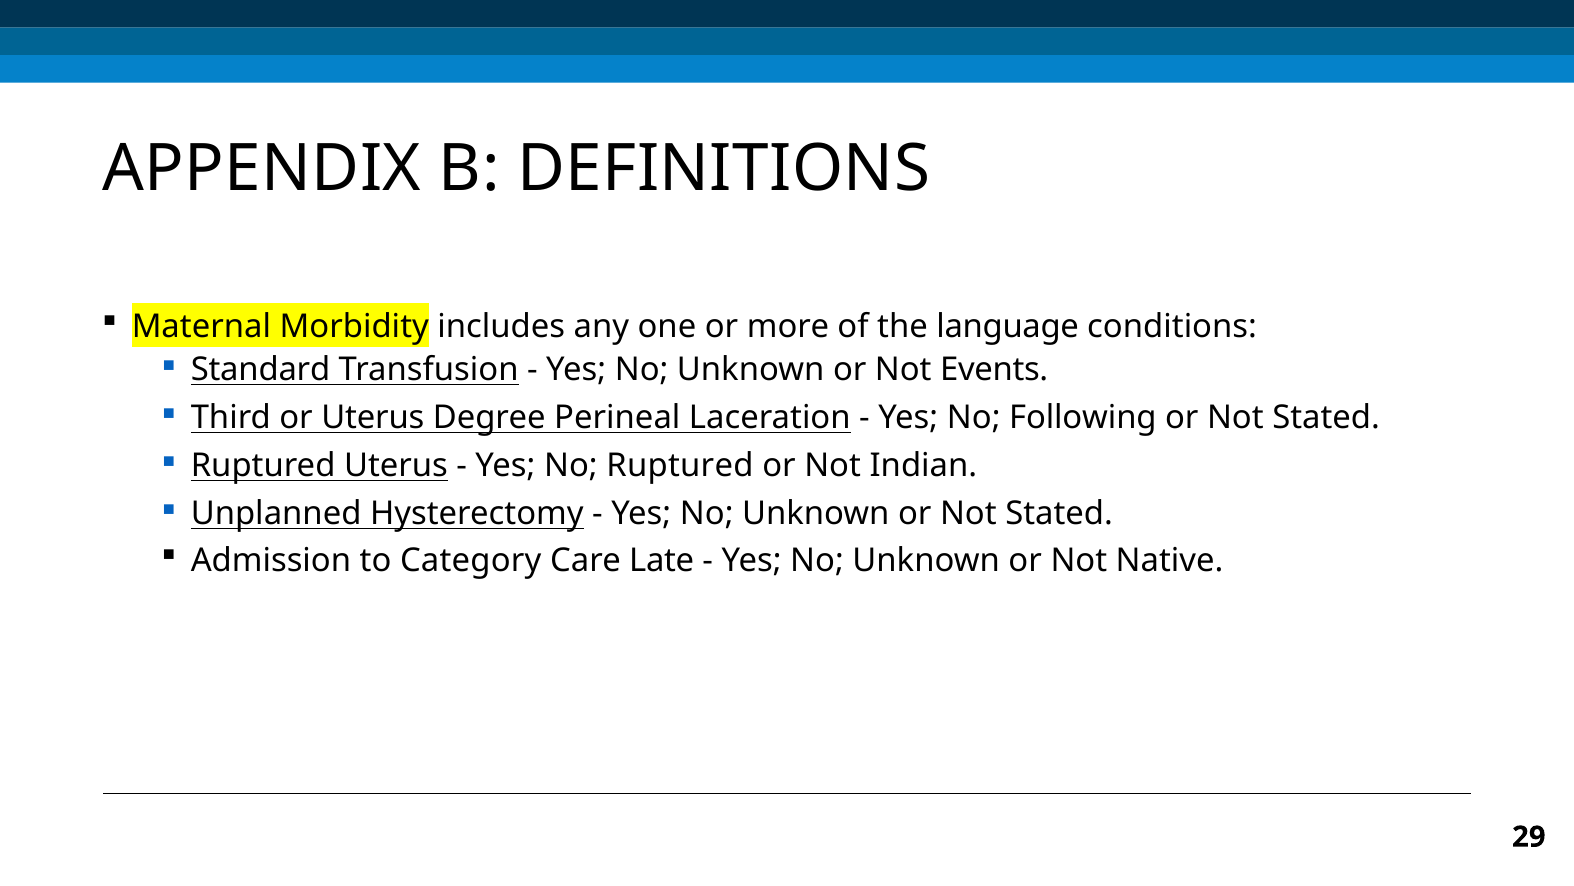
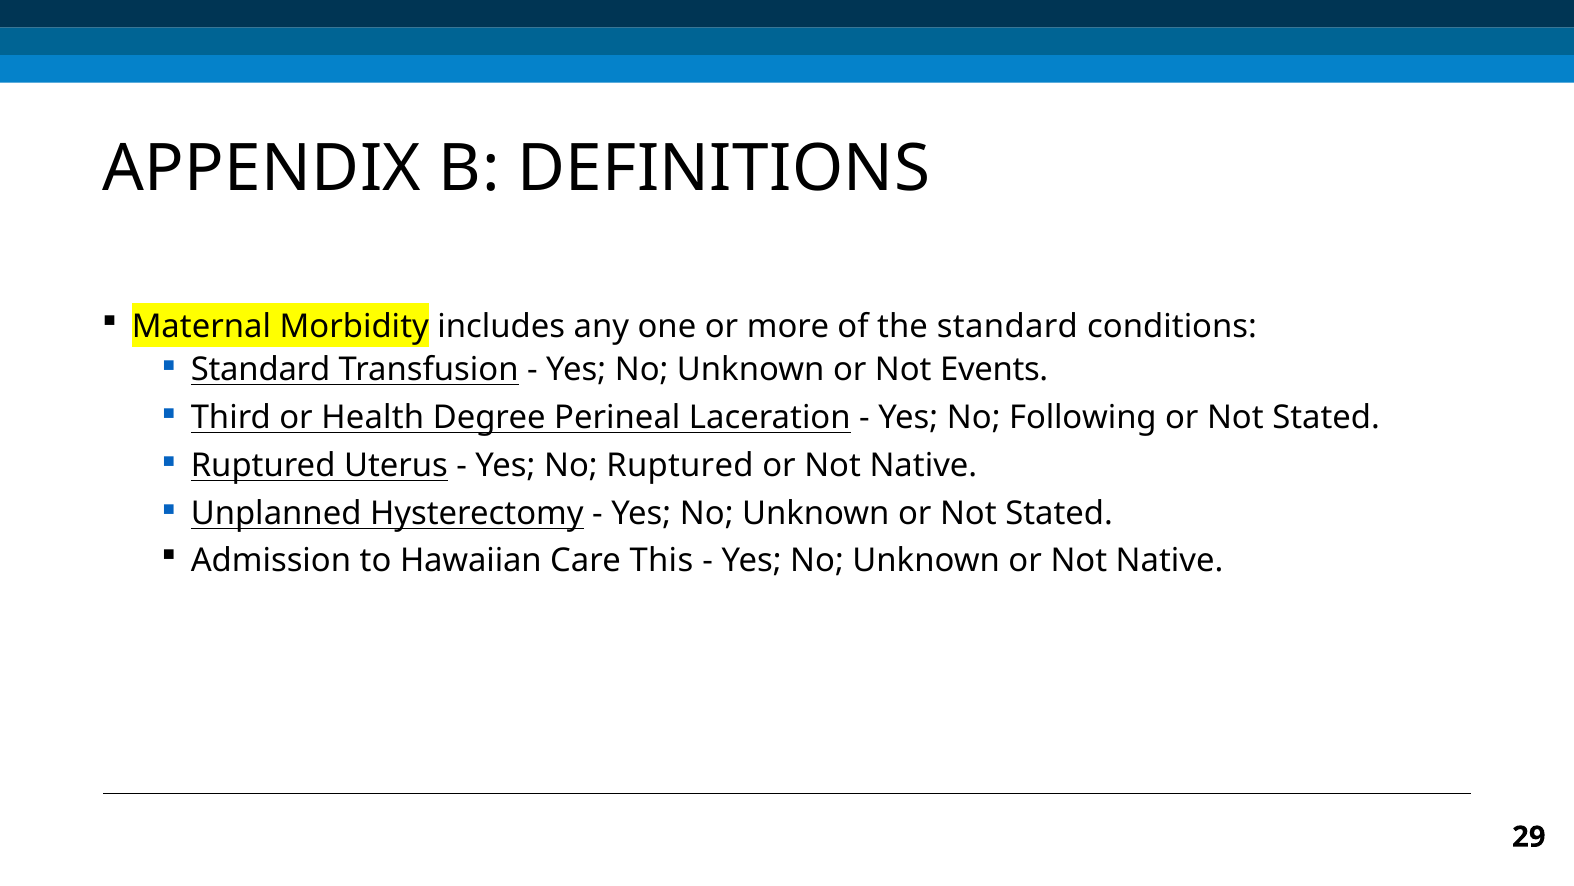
the language: language -> standard
or Uterus: Uterus -> Health
Indian at (923, 465): Indian -> Native
Category: Category -> Hawaiian
Late: Late -> This
